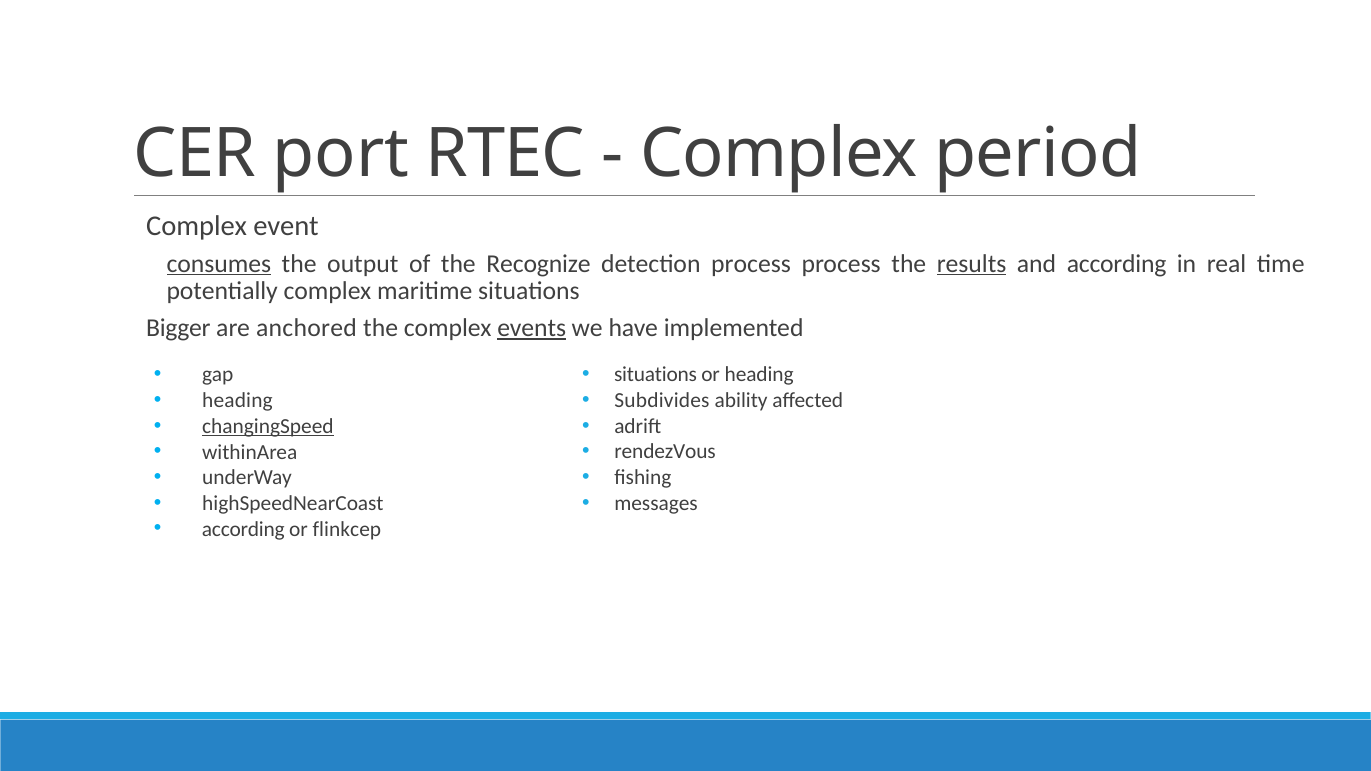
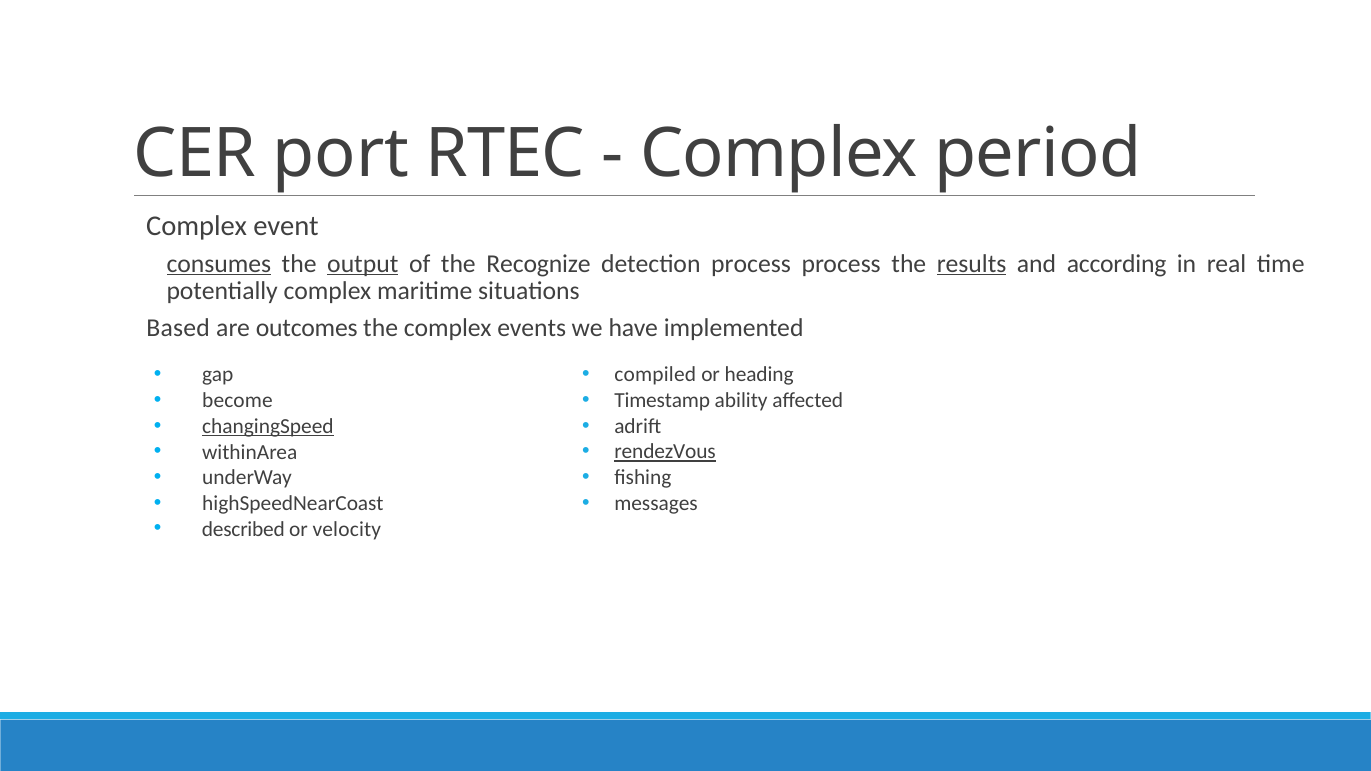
output underline: none -> present
Bigger: Bigger -> Based
anchored: anchored -> outcomes
events underline: present -> none
situations at (656, 375): situations -> compiled
heading at (237, 401): heading -> become
Subdivides: Subdivides -> Timestamp
rendezVous underline: none -> present
according at (243, 529): according -> described
flinkcep: flinkcep -> velocity
